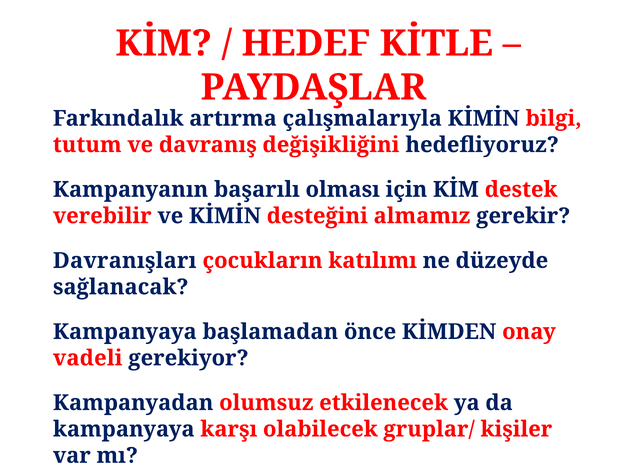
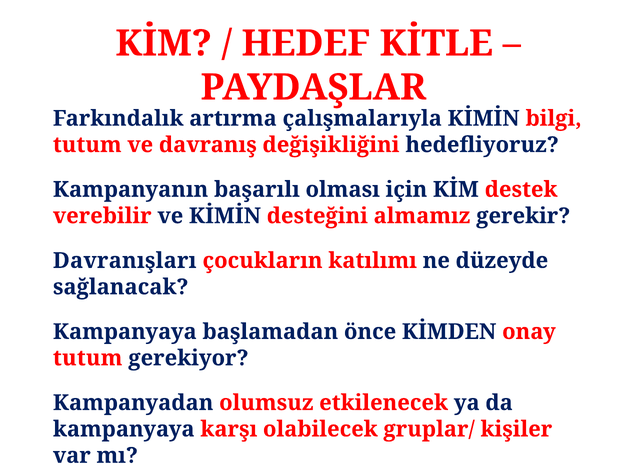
vadeli at (88, 358): vadeli -> tutum
